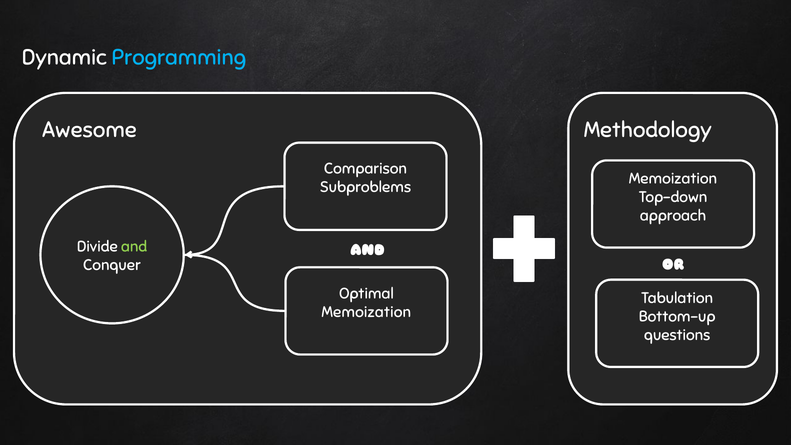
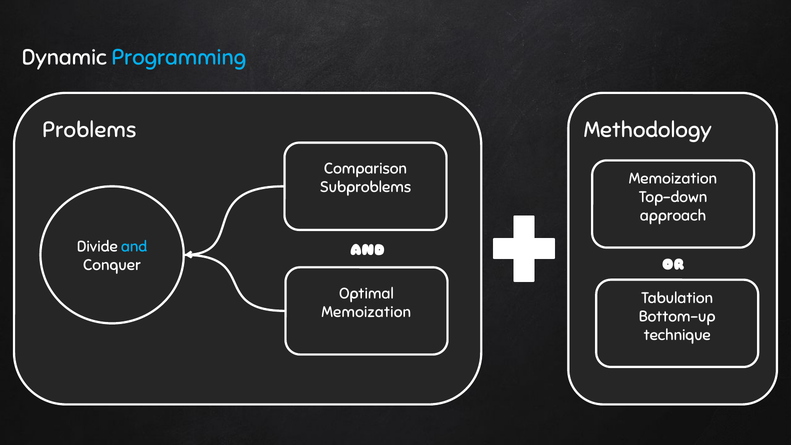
Awesome: Awesome -> Problems
and at (134, 247) colour: light green -> light blue
questions: questions -> technique
